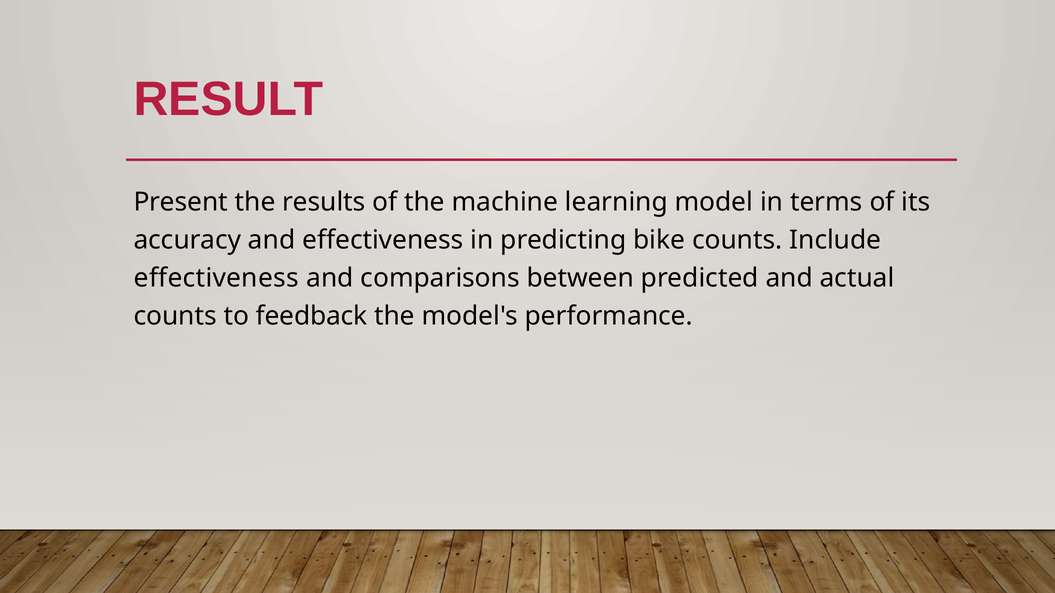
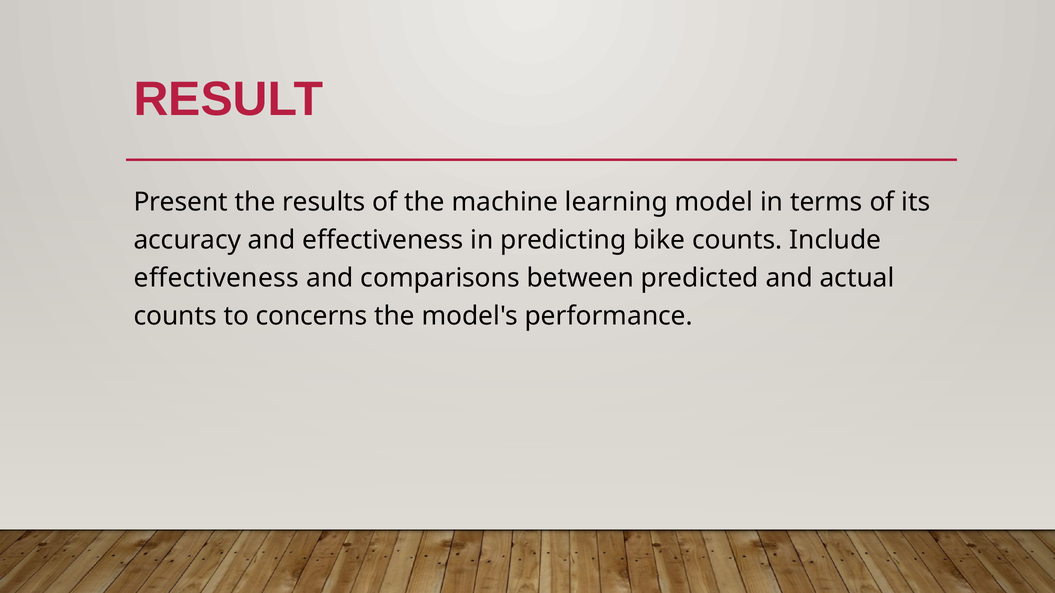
feedback: feedback -> concerns
